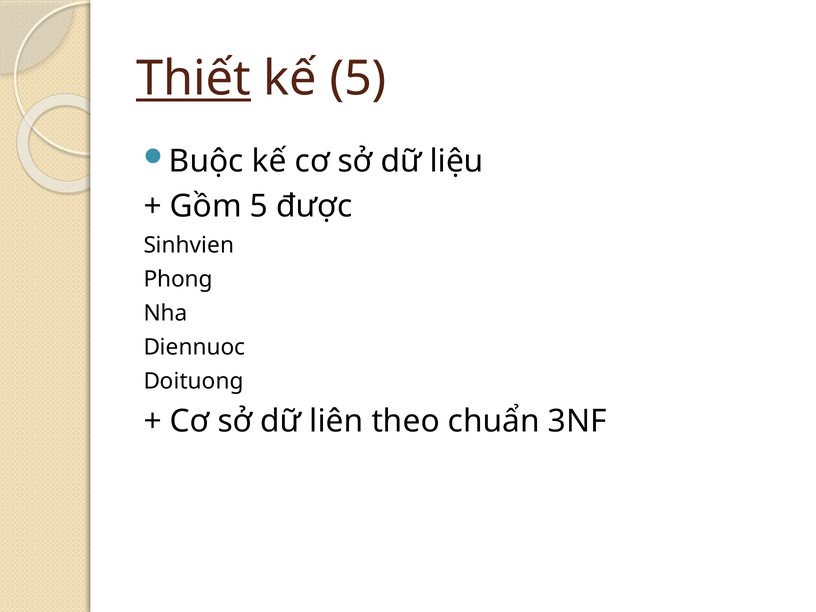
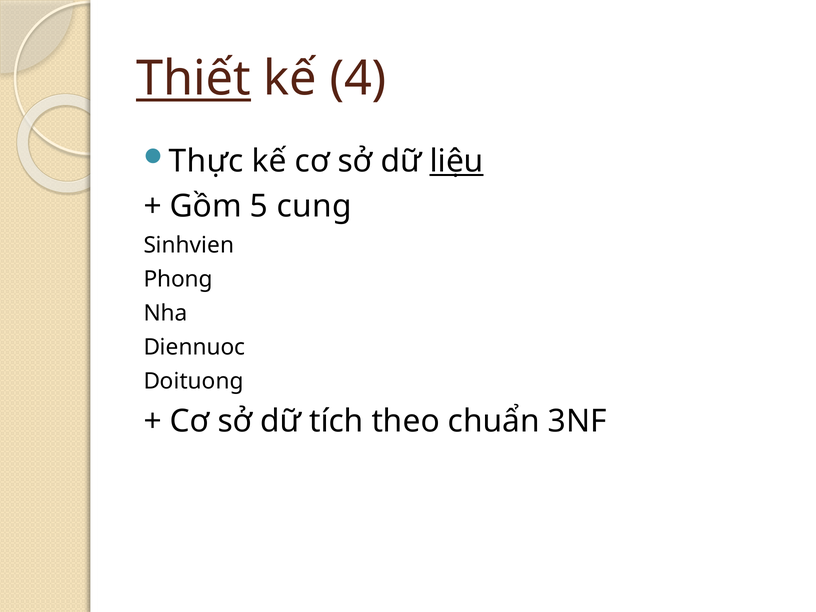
kế 5: 5 -> 4
Buộc: Buộc -> Thực
liệu underline: none -> present
được: được -> cung
liên: liên -> tích
